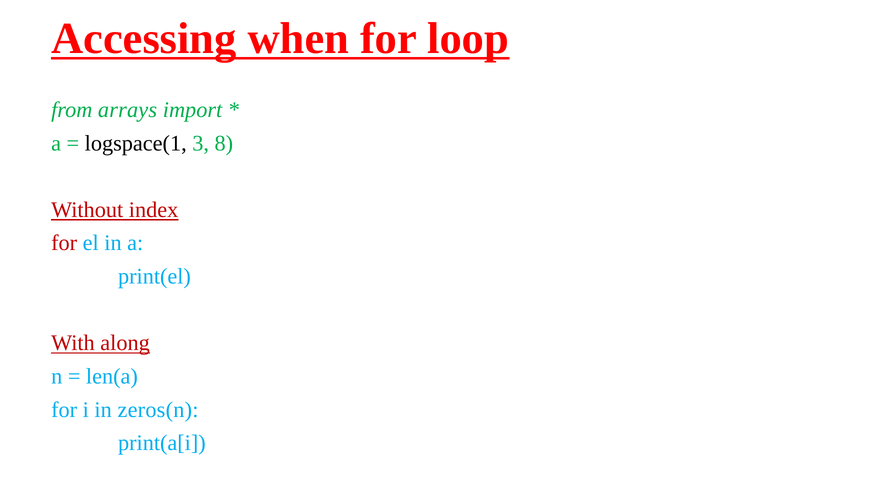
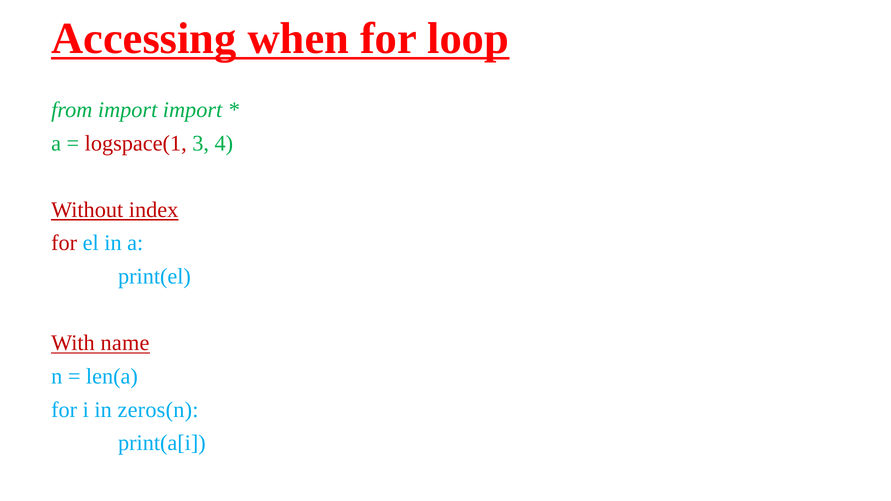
from arrays: arrays -> import
logspace(1 colour: black -> red
8: 8 -> 4
along: along -> name
